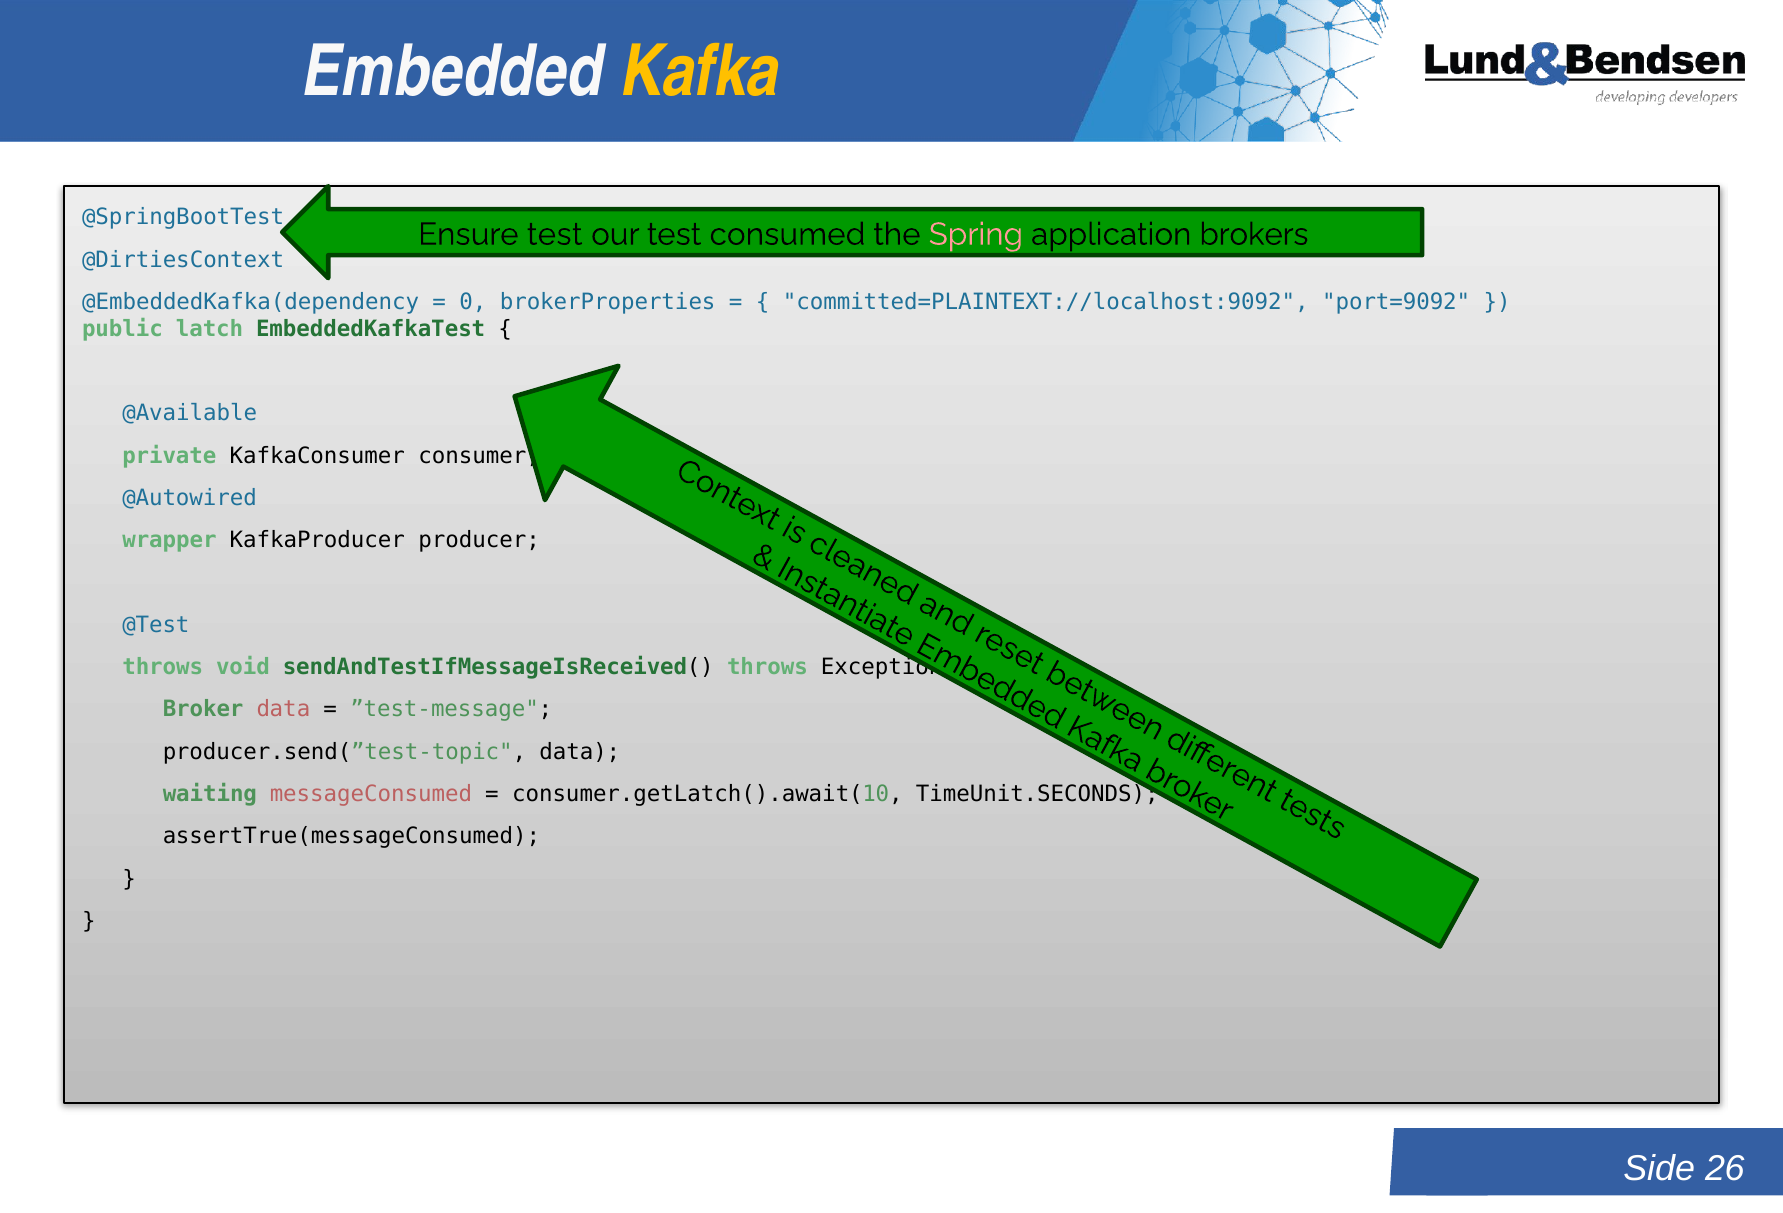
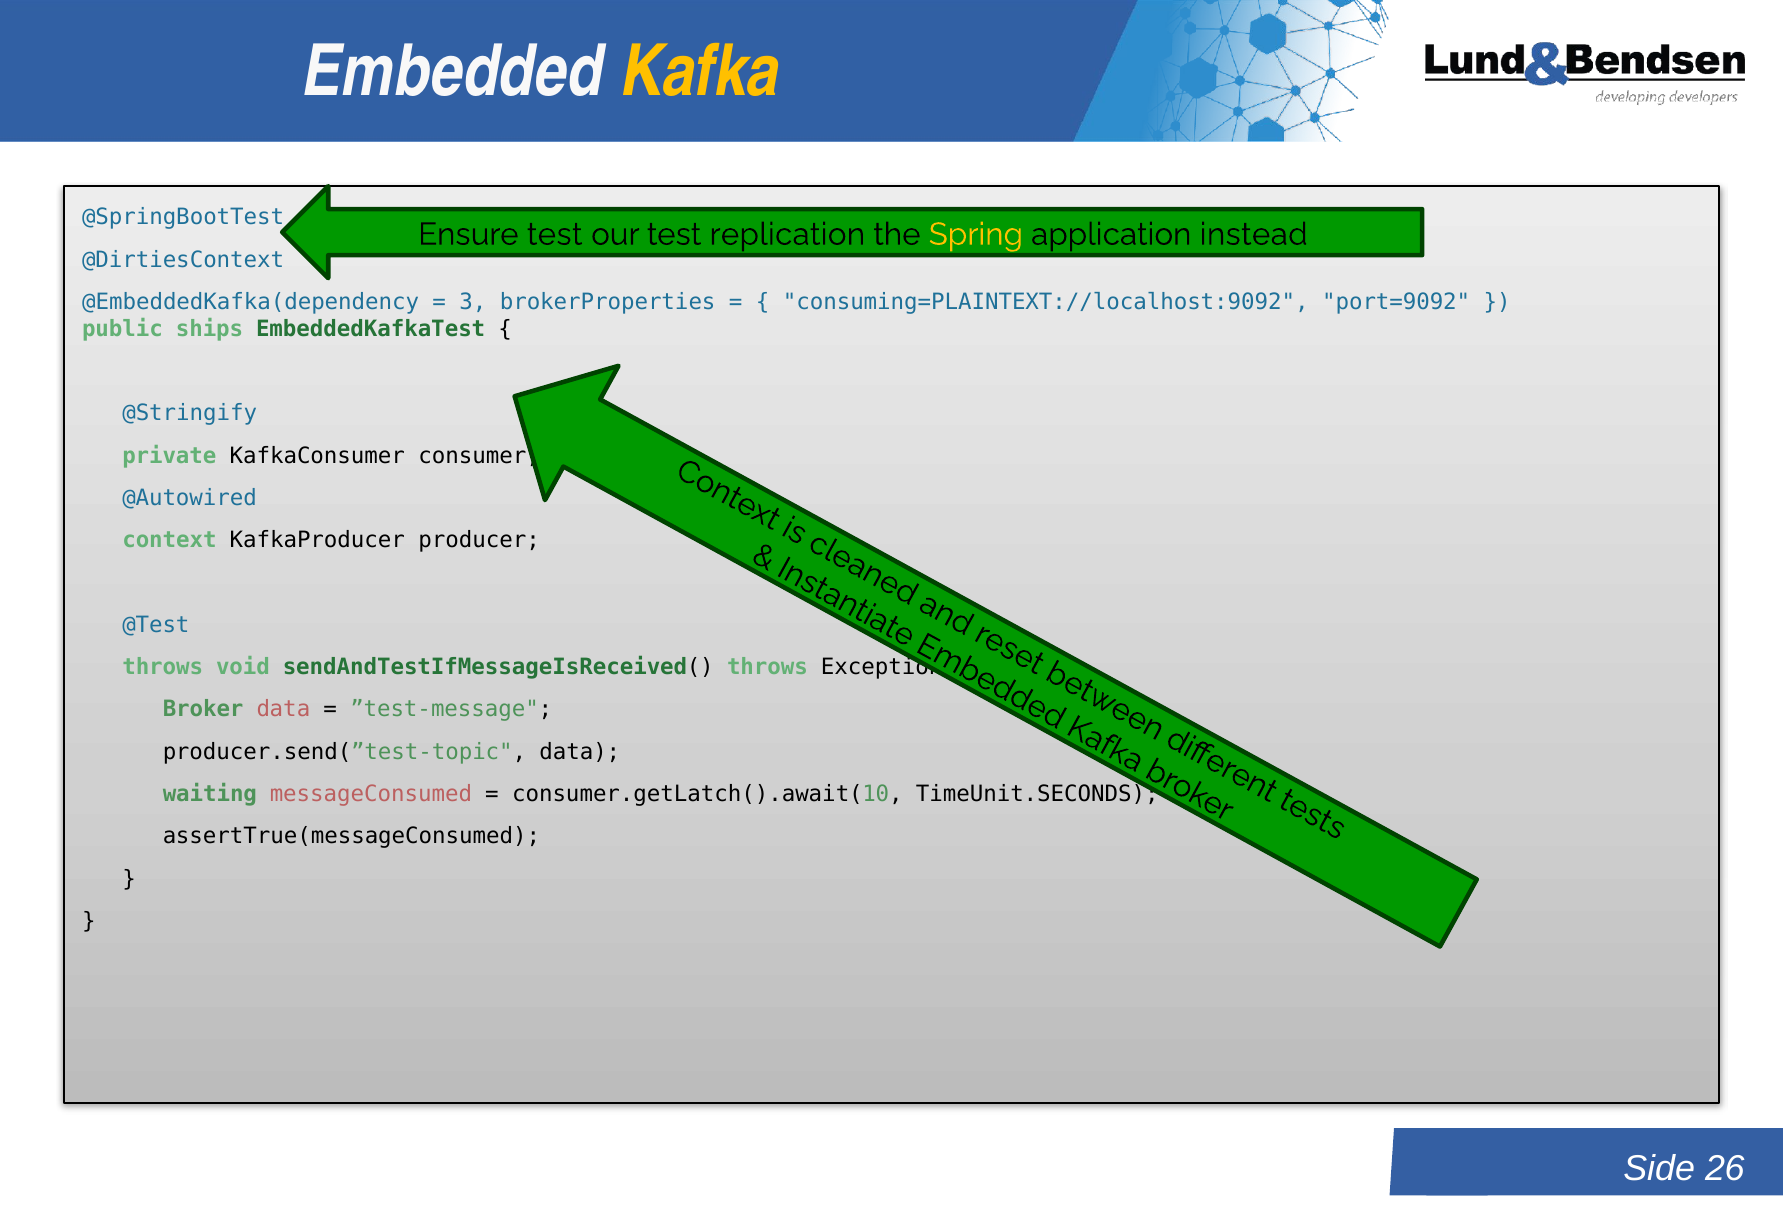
consumed: consumed -> replication
Spring colour: pink -> yellow
brokers: brokers -> instead
0: 0 -> 3
committed=PLAINTEXT://localhost:9092: committed=PLAINTEXT://localhost:9092 -> consuming=PLAINTEXT://localhost:9092
latch: latch -> ships
@Available: @Available -> @Stringify
wrapper: wrapper -> context
